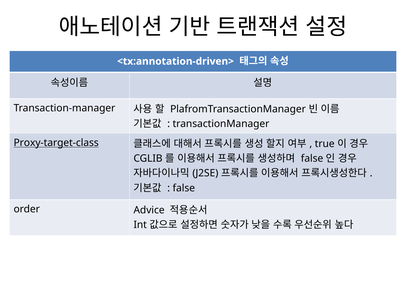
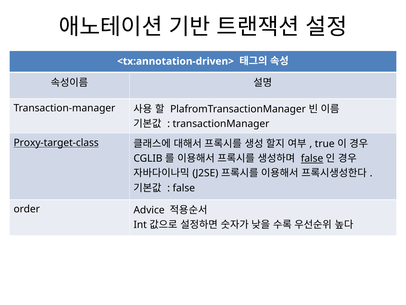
false at (312, 158) underline: none -> present
